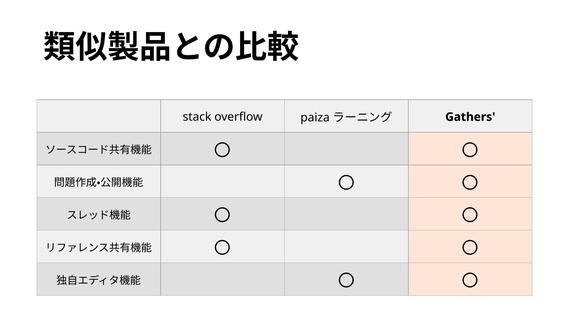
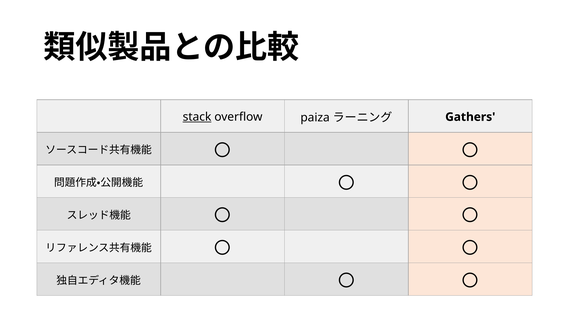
stack underline: none -> present
